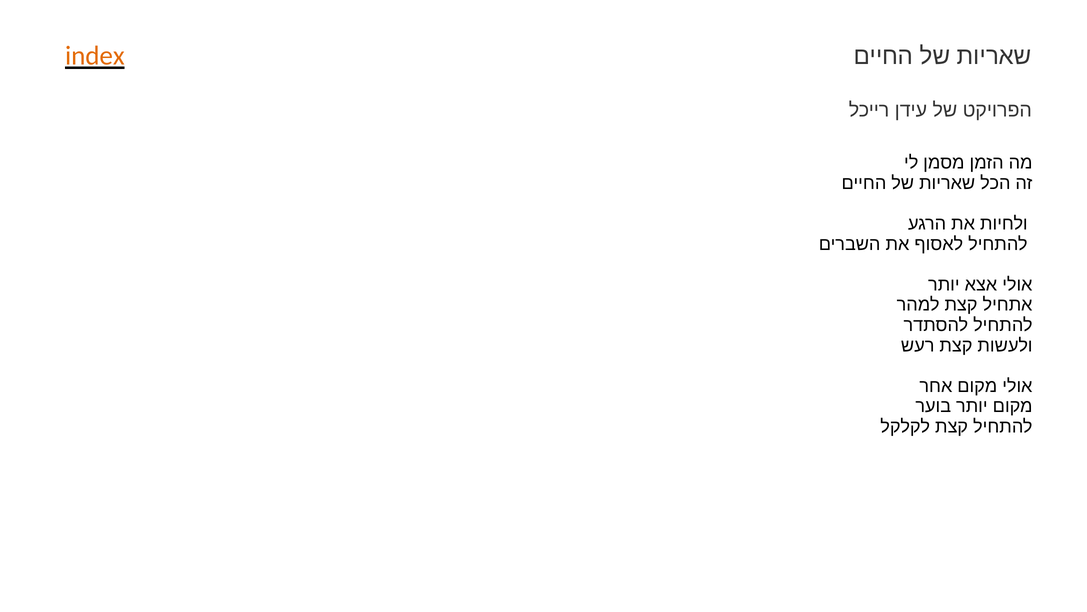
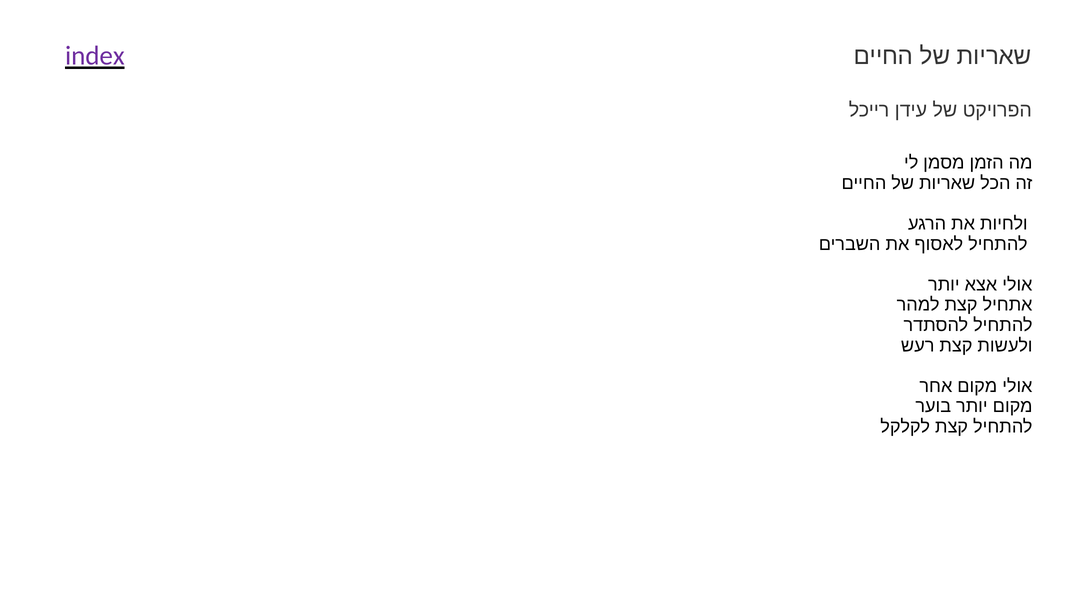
index colour: orange -> purple
